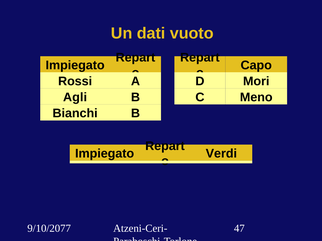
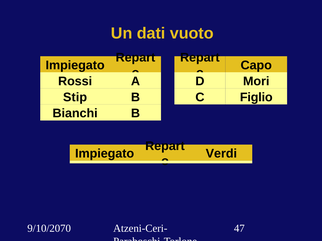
Agli: Agli -> Stip
Meno: Meno -> Figlio
9/10/2077: 9/10/2077 -> 9/10/2070
